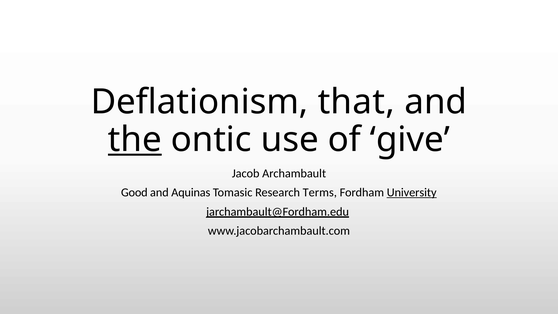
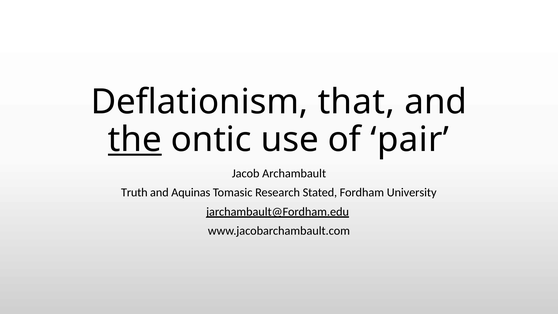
give: give -> pair
Good: Good -> Truth
Terms: Terms -> Stated
University underline: present -> none
